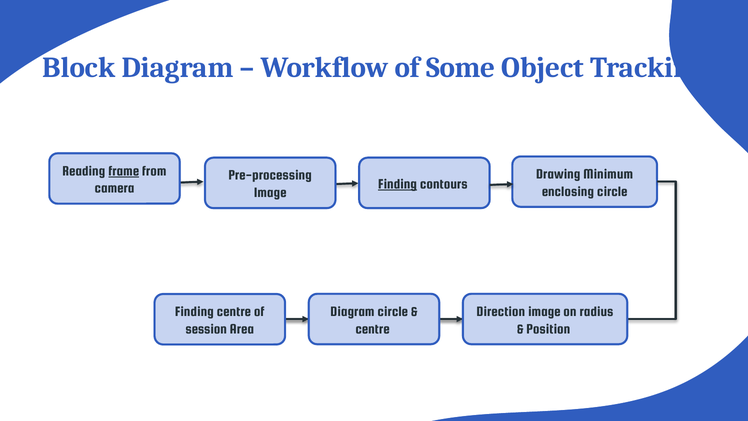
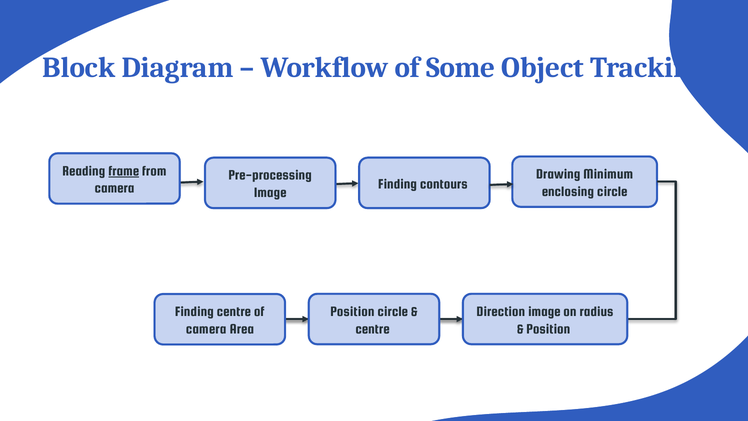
Finding at (398, 184) underline: present -> none
Diagram at (352, 311): Diagram -> Position
session at (206, 329): session -> camera
